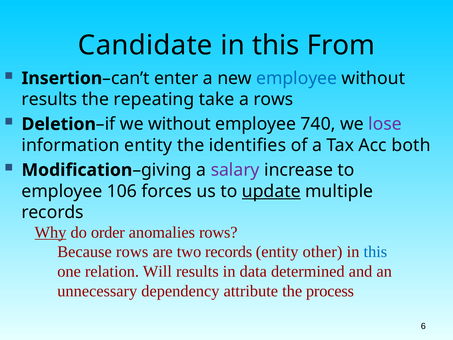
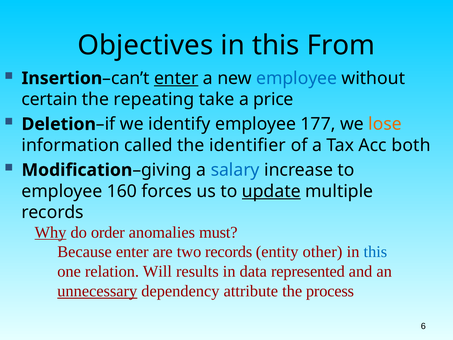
Candidate: Candidate -> Objectives
enter at (176, 78) underline: none -> present
results at (49, 99): results -> certain
a rows: rows -> price
we without: without -> identify
740: 740 -> 177
lose colour: purple -> orange
information entity: entity -> called
identifies: identifies -> identifier
salary colour: purple -> blue
106: 106 -> 160
anomalies rows: rows -> must
Because rows: rows -> enter
determined: determined -> represented
unnecessary underline: none -> present
